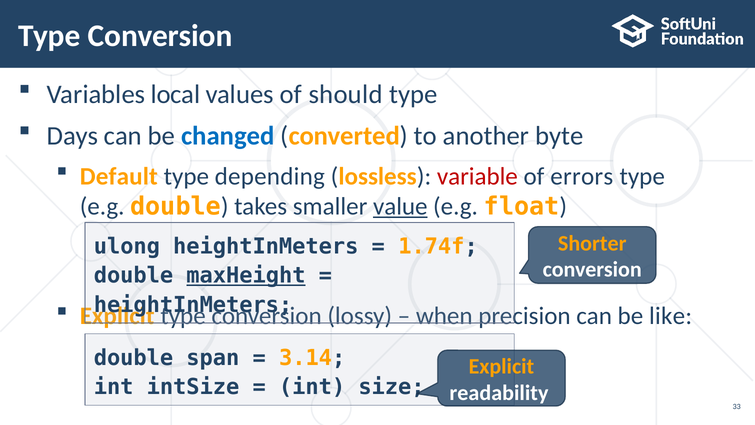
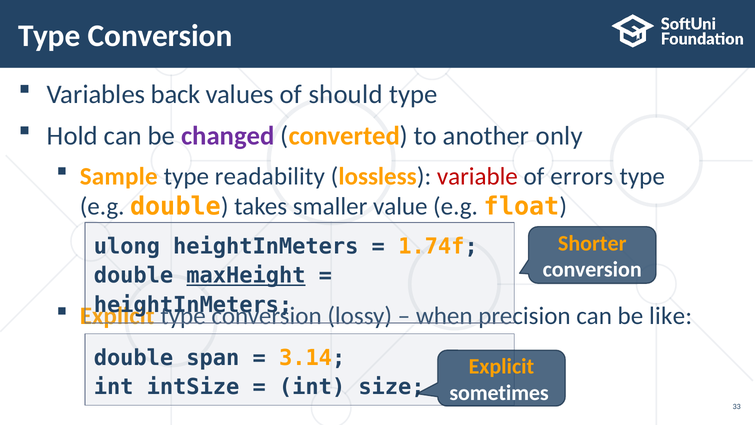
local: local -> back
Days: Days -> Hold
changed colour: blue -> purple
byte: byte -> only
Default: Default -> Sample
depending: depending -> readability
value underline: present -> none
readability: readability -> sometimes
